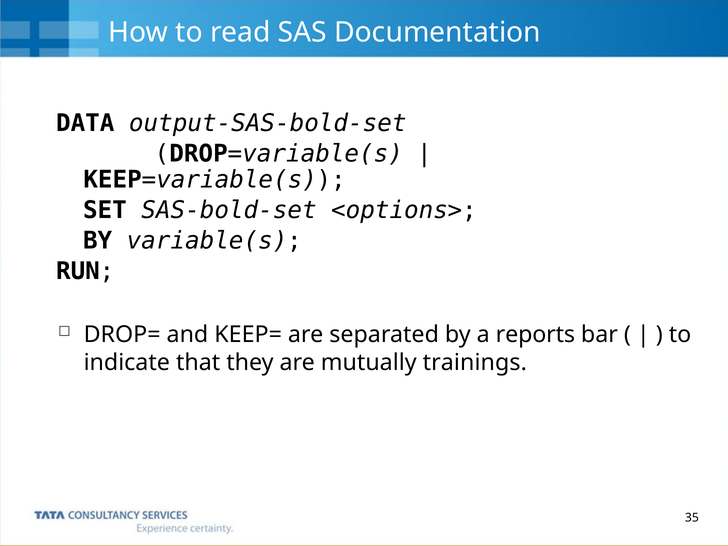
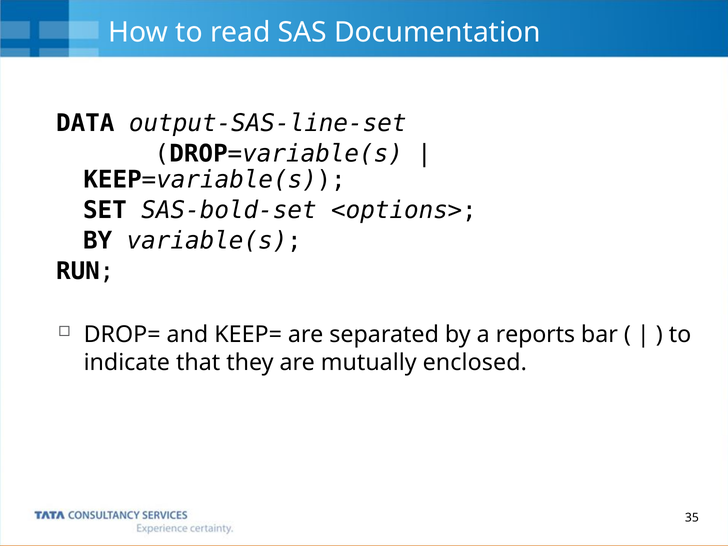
output-SAS-bold-set: output-SAS-bold-set -> output-SAS-line-set
trainings: trainings -> enclosed
